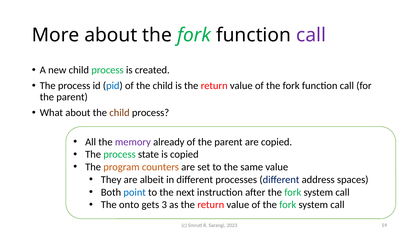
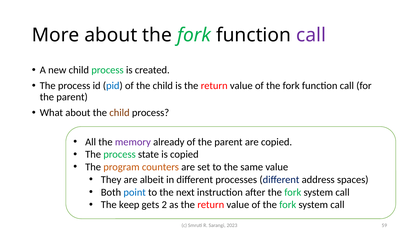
onto: onto -> keep
3: 3 -> 2
